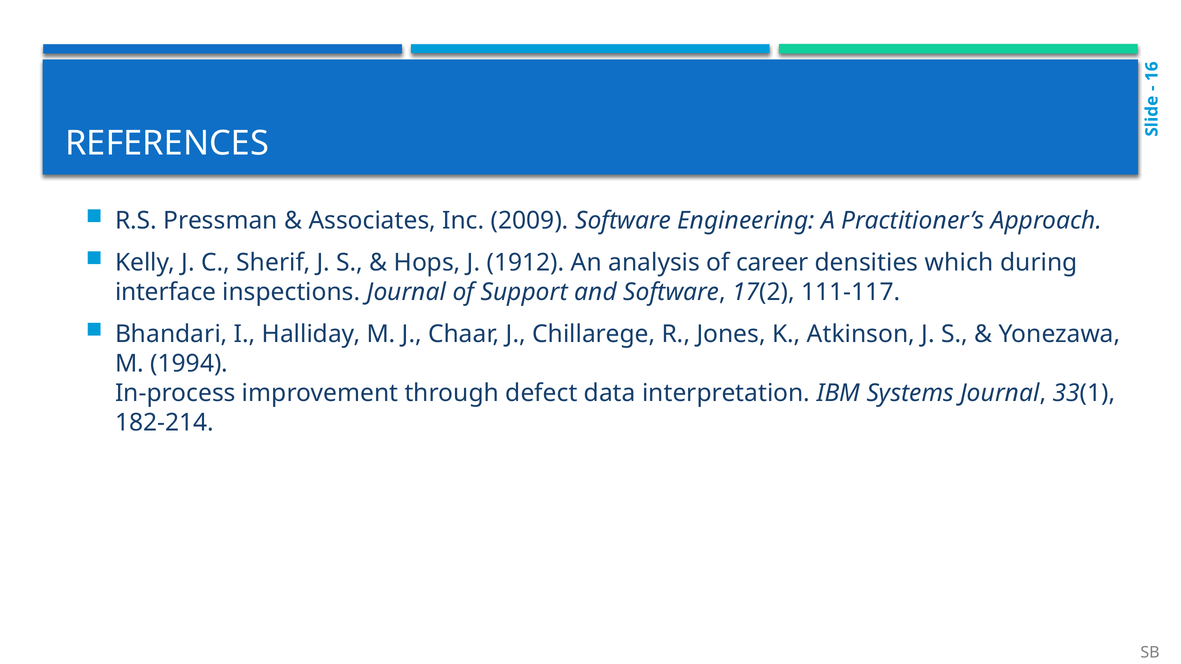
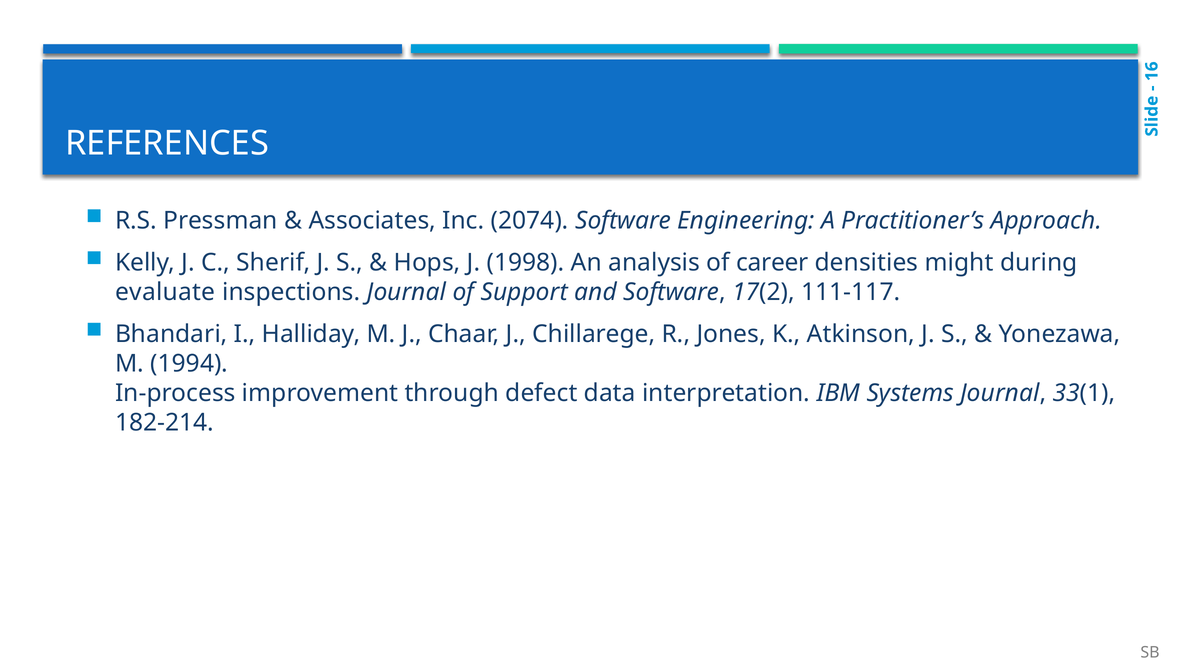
2009: 2009 -> 2074
1912: 1912 -> 1998
which: which -> might
interface: interface -> evaluate
